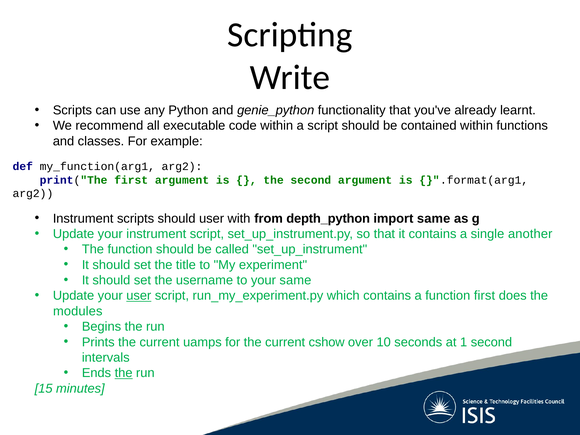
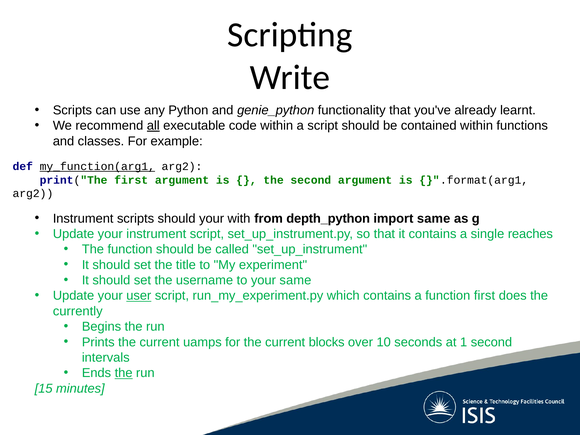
all underline: none -> present
my_function(arg1 underline: none -> present
should user: user -> your
another: another -> reaches
modules: modules -> currently
cshow: cshow -> blocks
